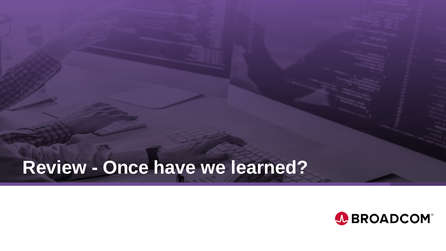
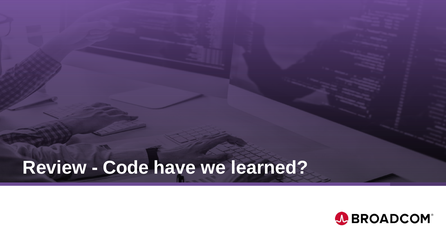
Once: Once -> Code
